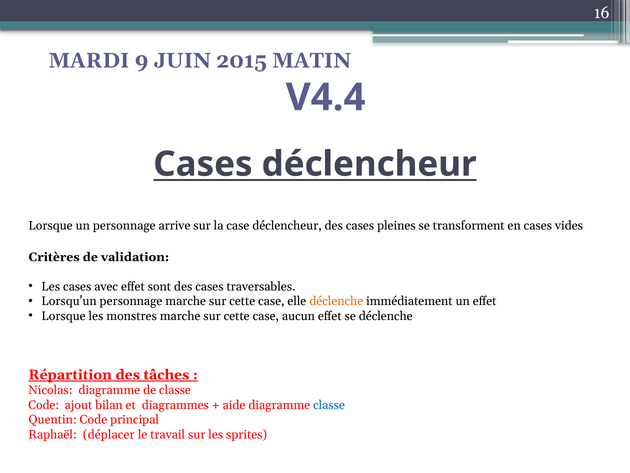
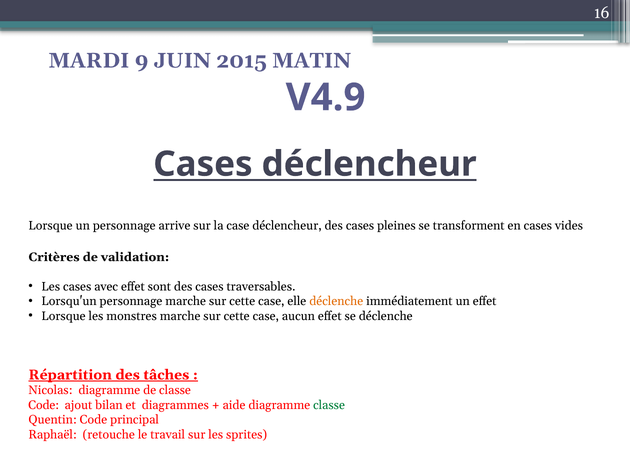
V4.4: V4.4 -> V4.9
classe at (329, 405) colour: blue -> green
déplacer: déplacer -> retouche
